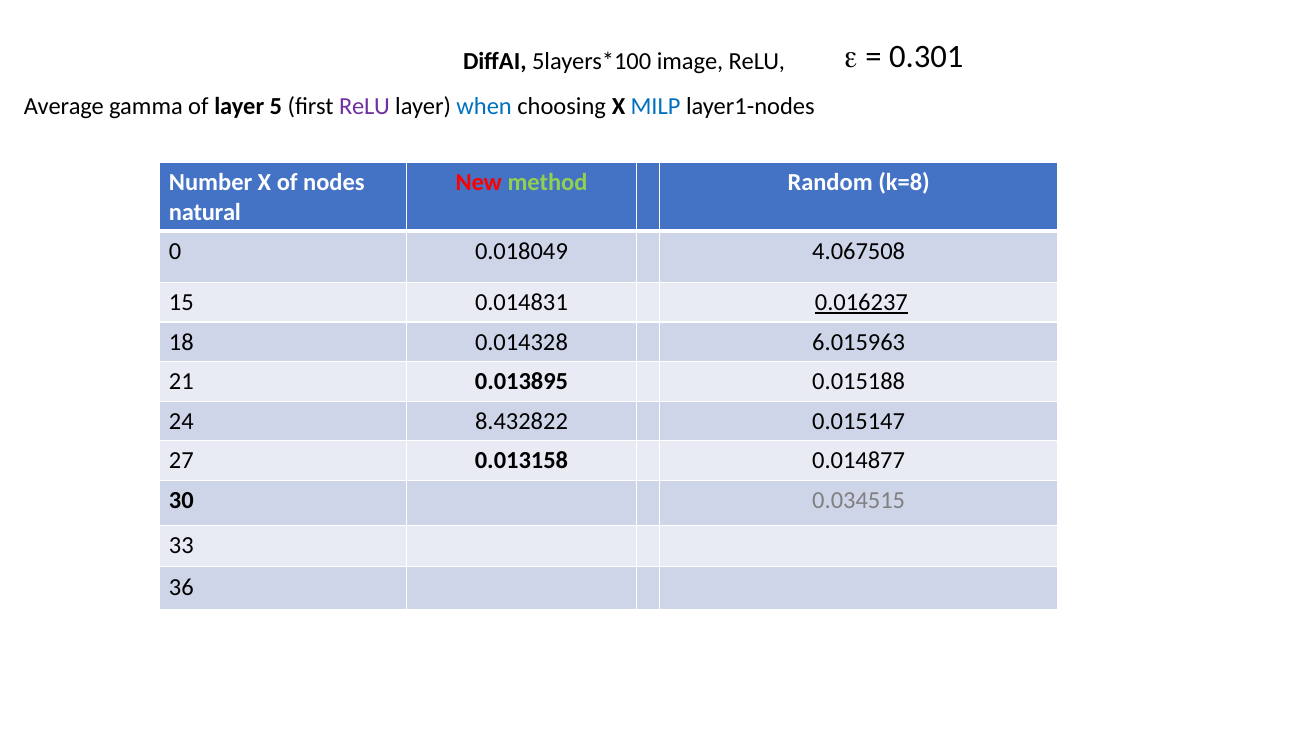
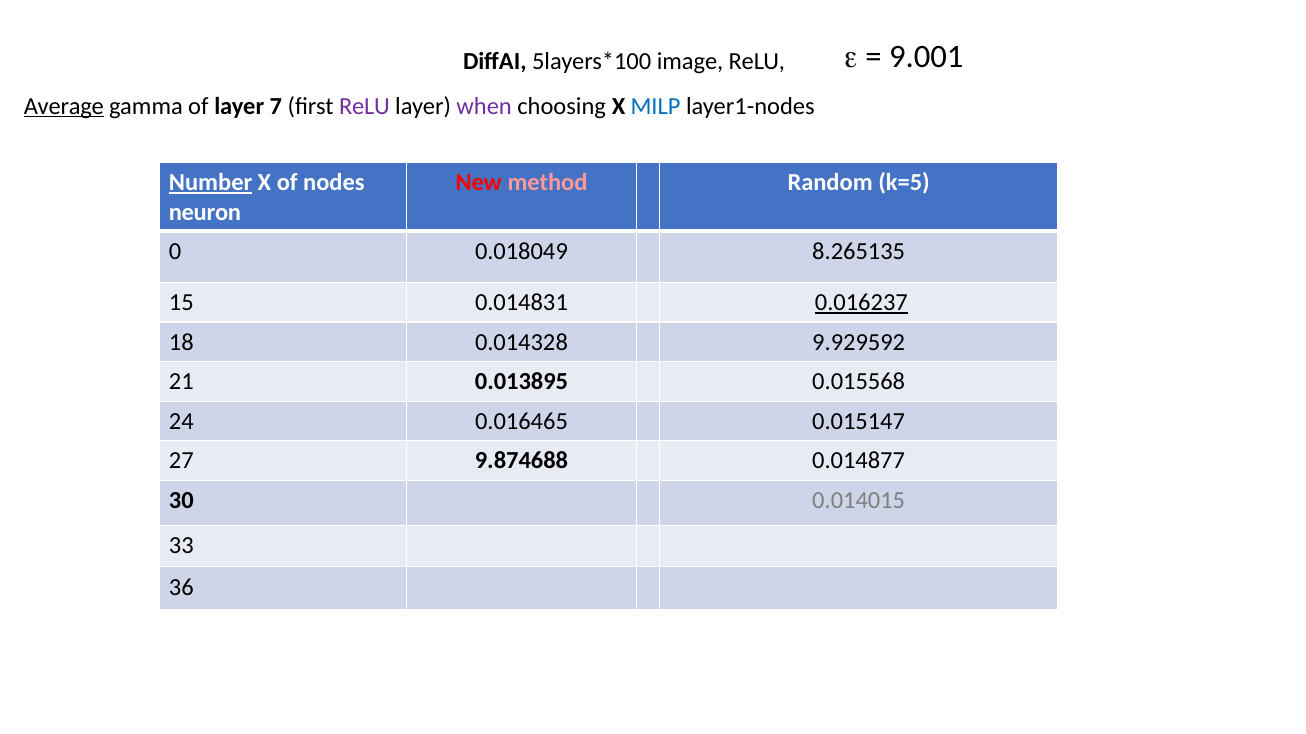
0.301: 0.301 -> 9.001
Average underline: none -> present
5: 5 -> 7
when colour: blue -> purple
Number underline: none -> present
method colour: light green -> pink
k=8: k=8 -> k=5
natural: natural -> neuron
4.067508: 4.067508 -> 8.265135
6.015963: 6.015963 -> 9.929592
0.015188: 0.015188 -> 0.015568
8.432822: 8.432822 -> 0.016465
0.013158: 0.013158 -> 9.874688
0.034515: 0.034515 -> 0.014015
